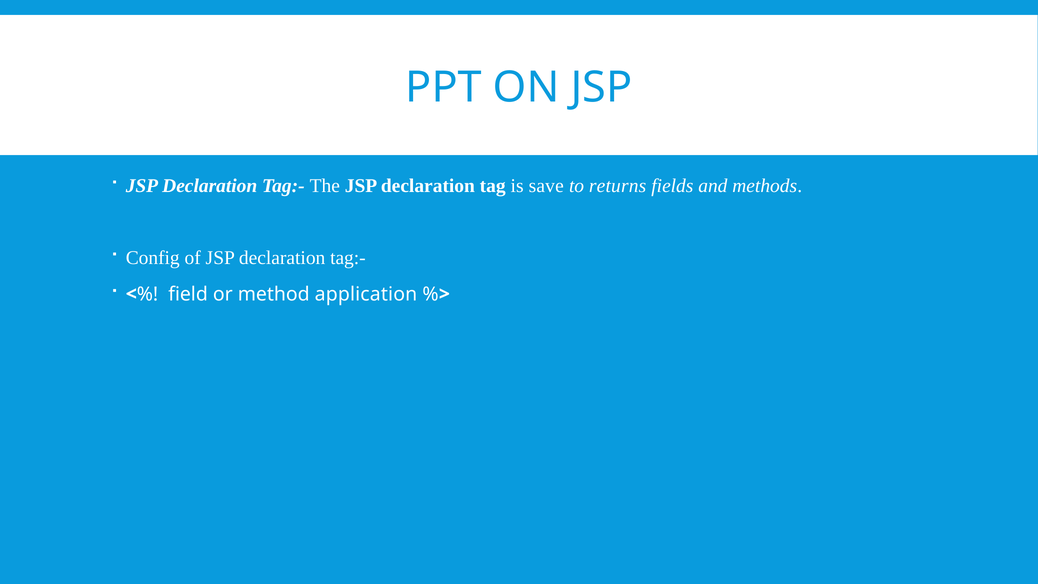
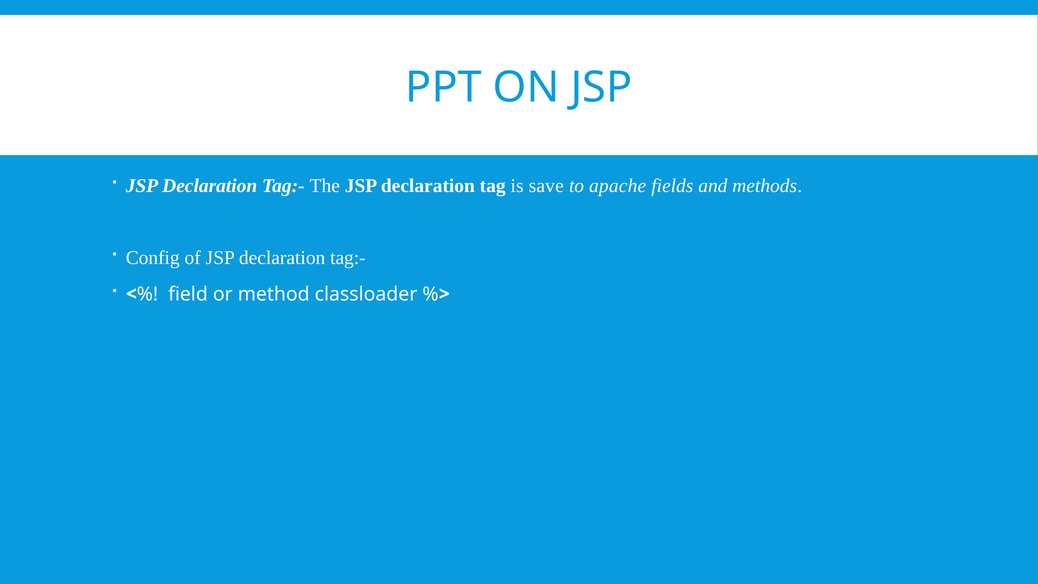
returns: returns -> apache
application: application -> classloader
